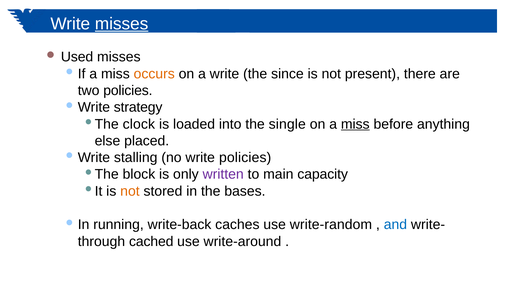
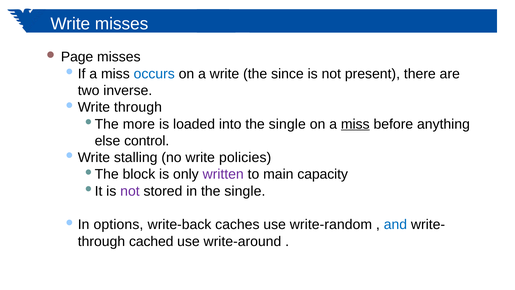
misses at (122, 24) underline: present -> none
Used: Used -> Page
occurs colour: orange -> blue
two policies: policies -> inverse
strategy at (138, 107): strategy -> through
clock: clock -> more
placed: placed -> control
not at (130, 191) colour: orange -> purple
in the bases: bases -> single
running: running -> options
